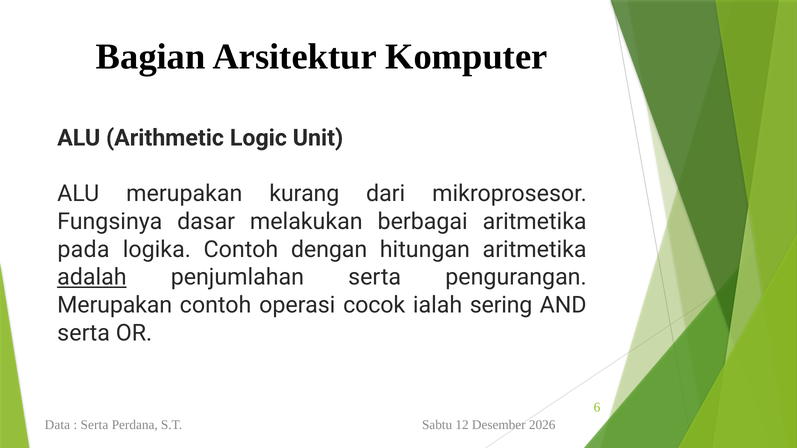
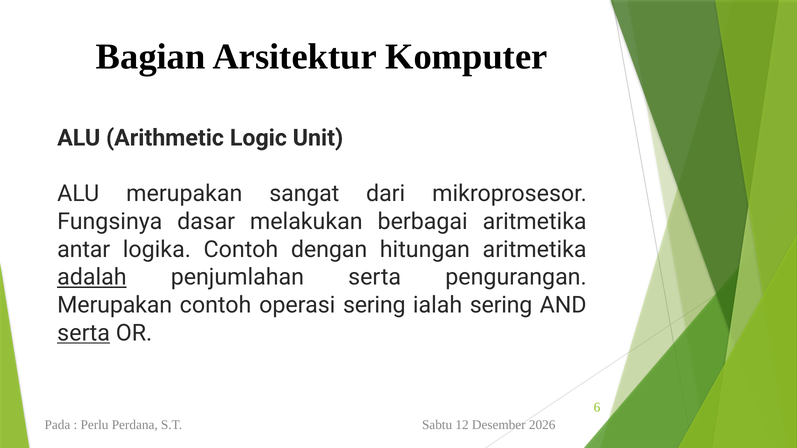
kurang: kurang -> sangat
pada: pada -> antar
operasi cocok: cocok -> sering
serta at (84, 333) underline: none -> present
Data: Data -> Pada
Serta at (94, 425): Serta -> Perlu
